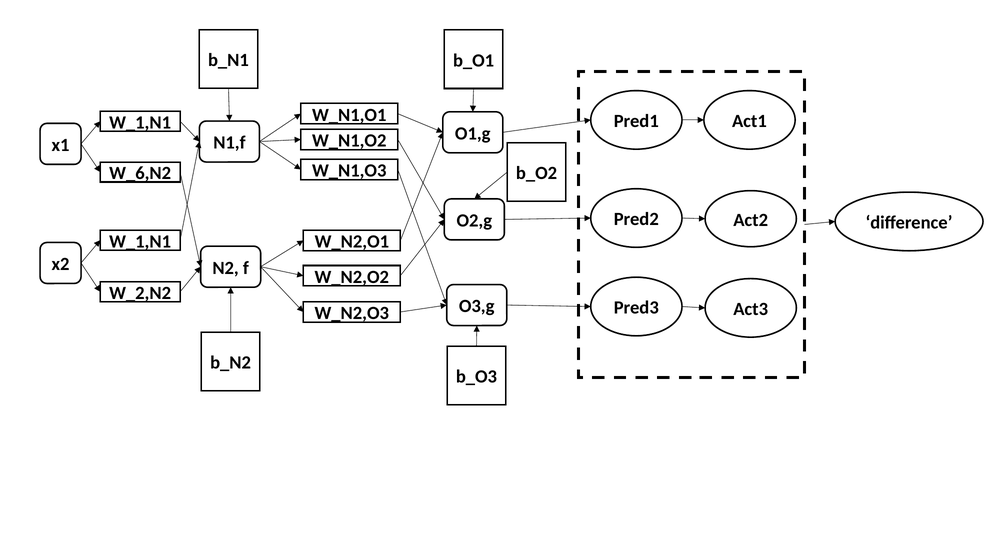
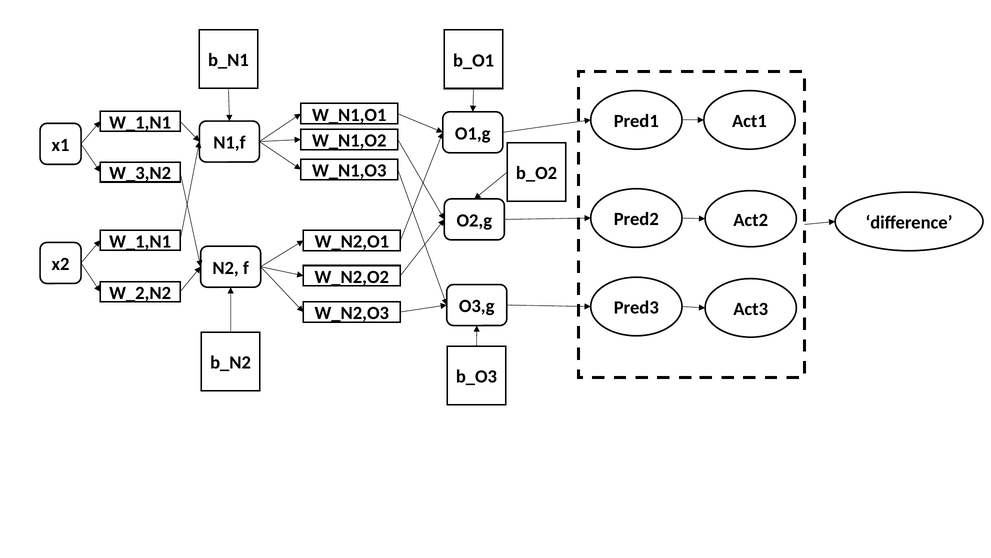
W_6,N2: W_6,N2 -> W_3,N2
